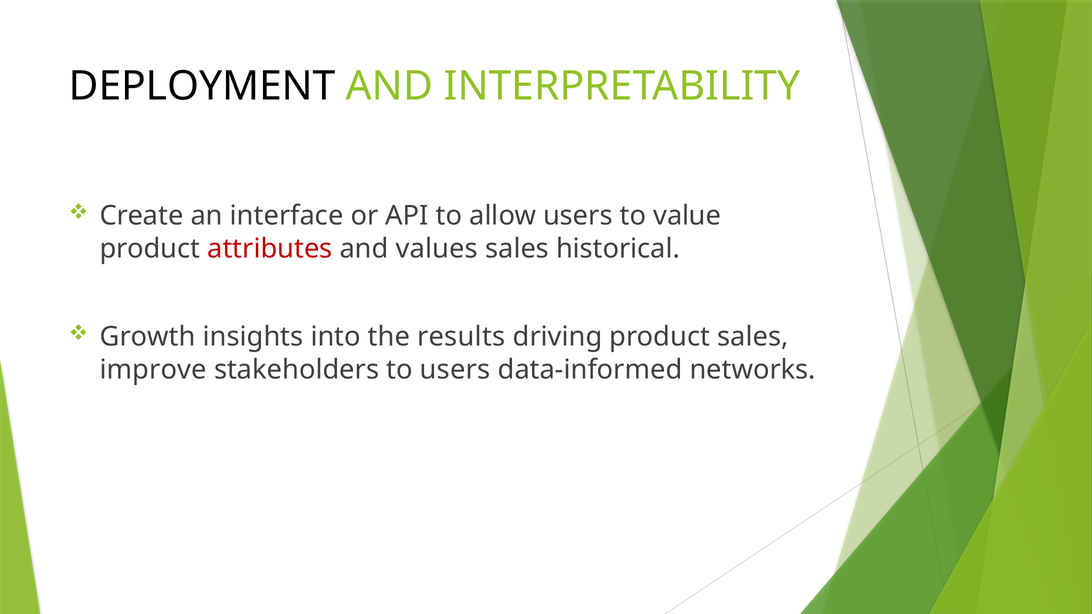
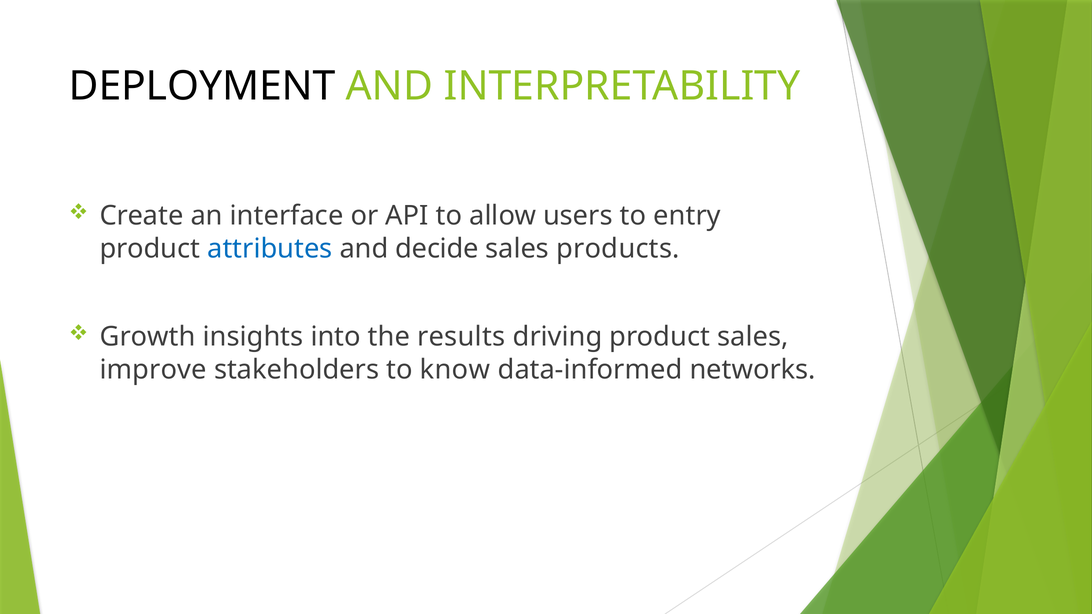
value: value -> entry
attributes colour: red -> blue
values: values -> decide
historical: historical -> products
to users: users -> know
